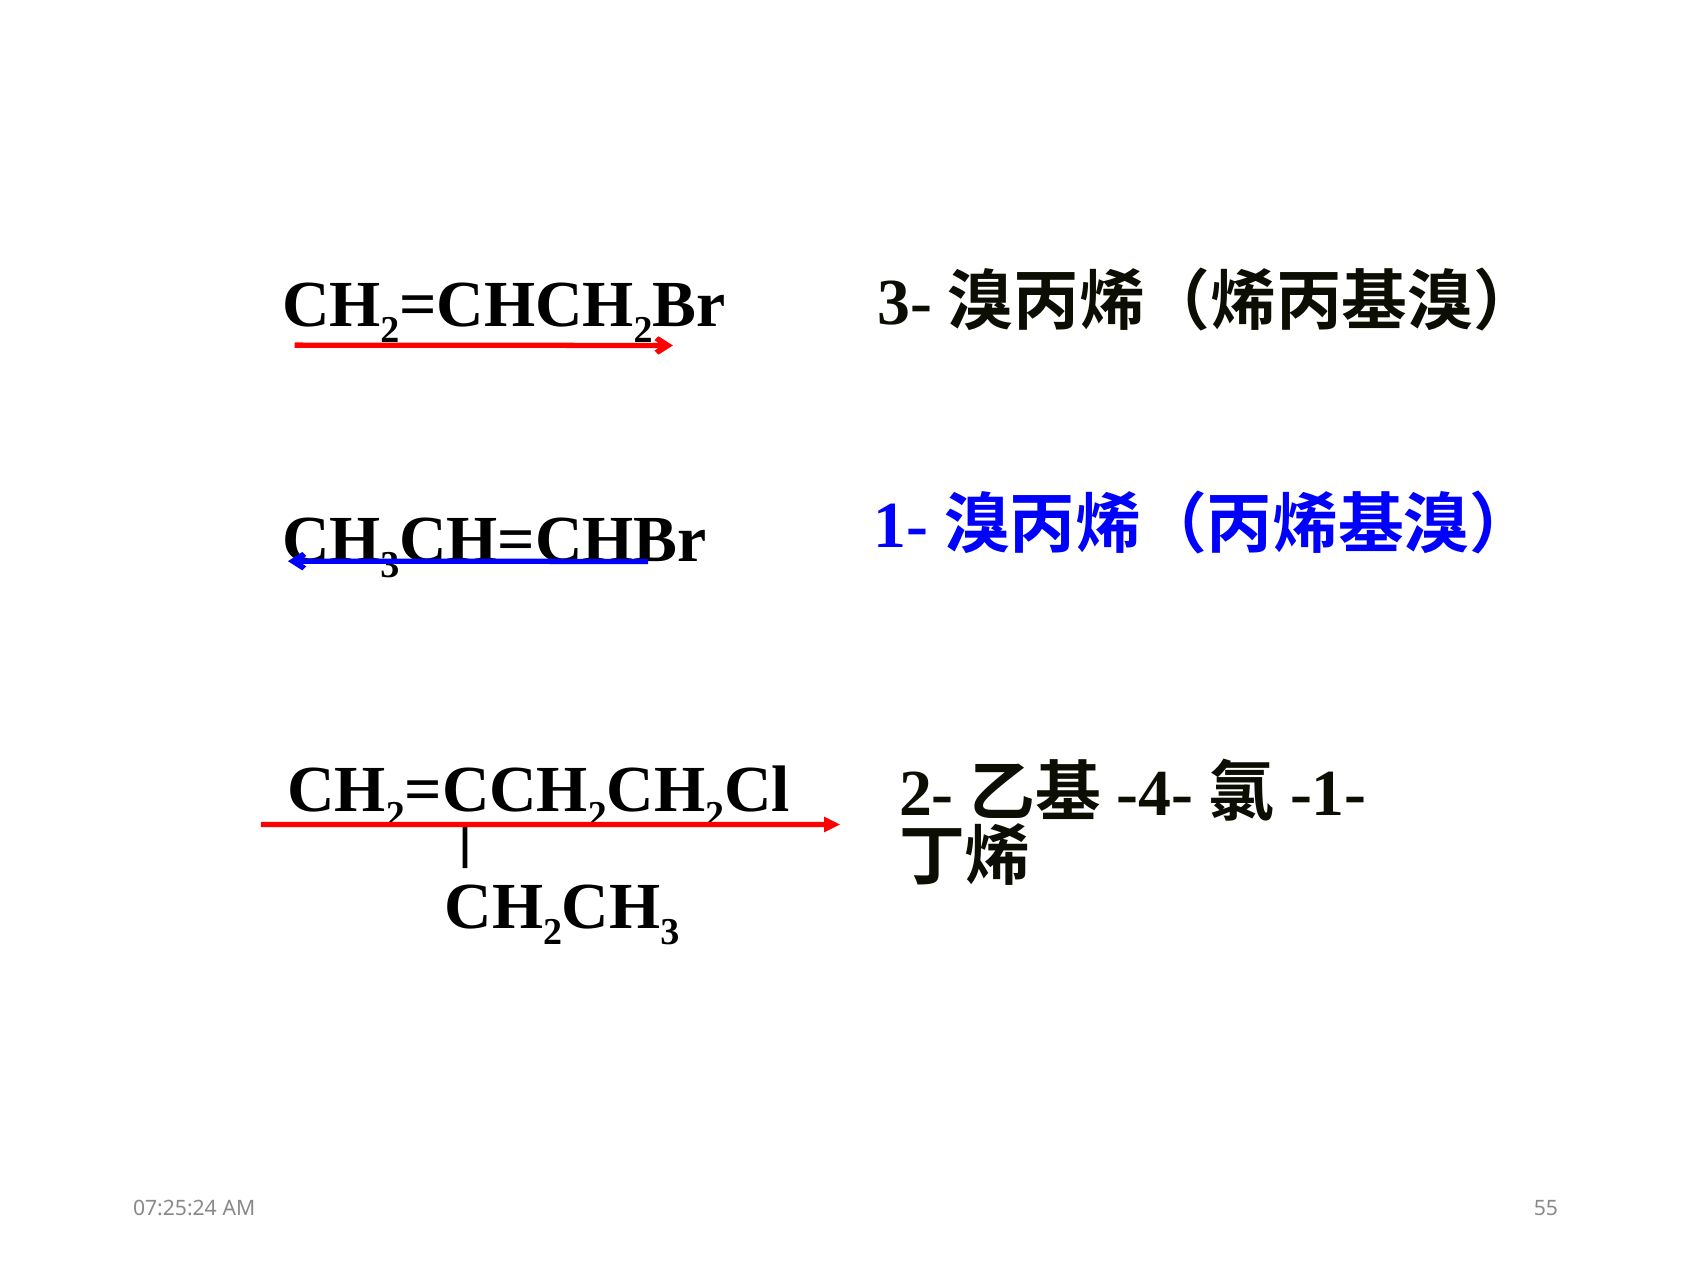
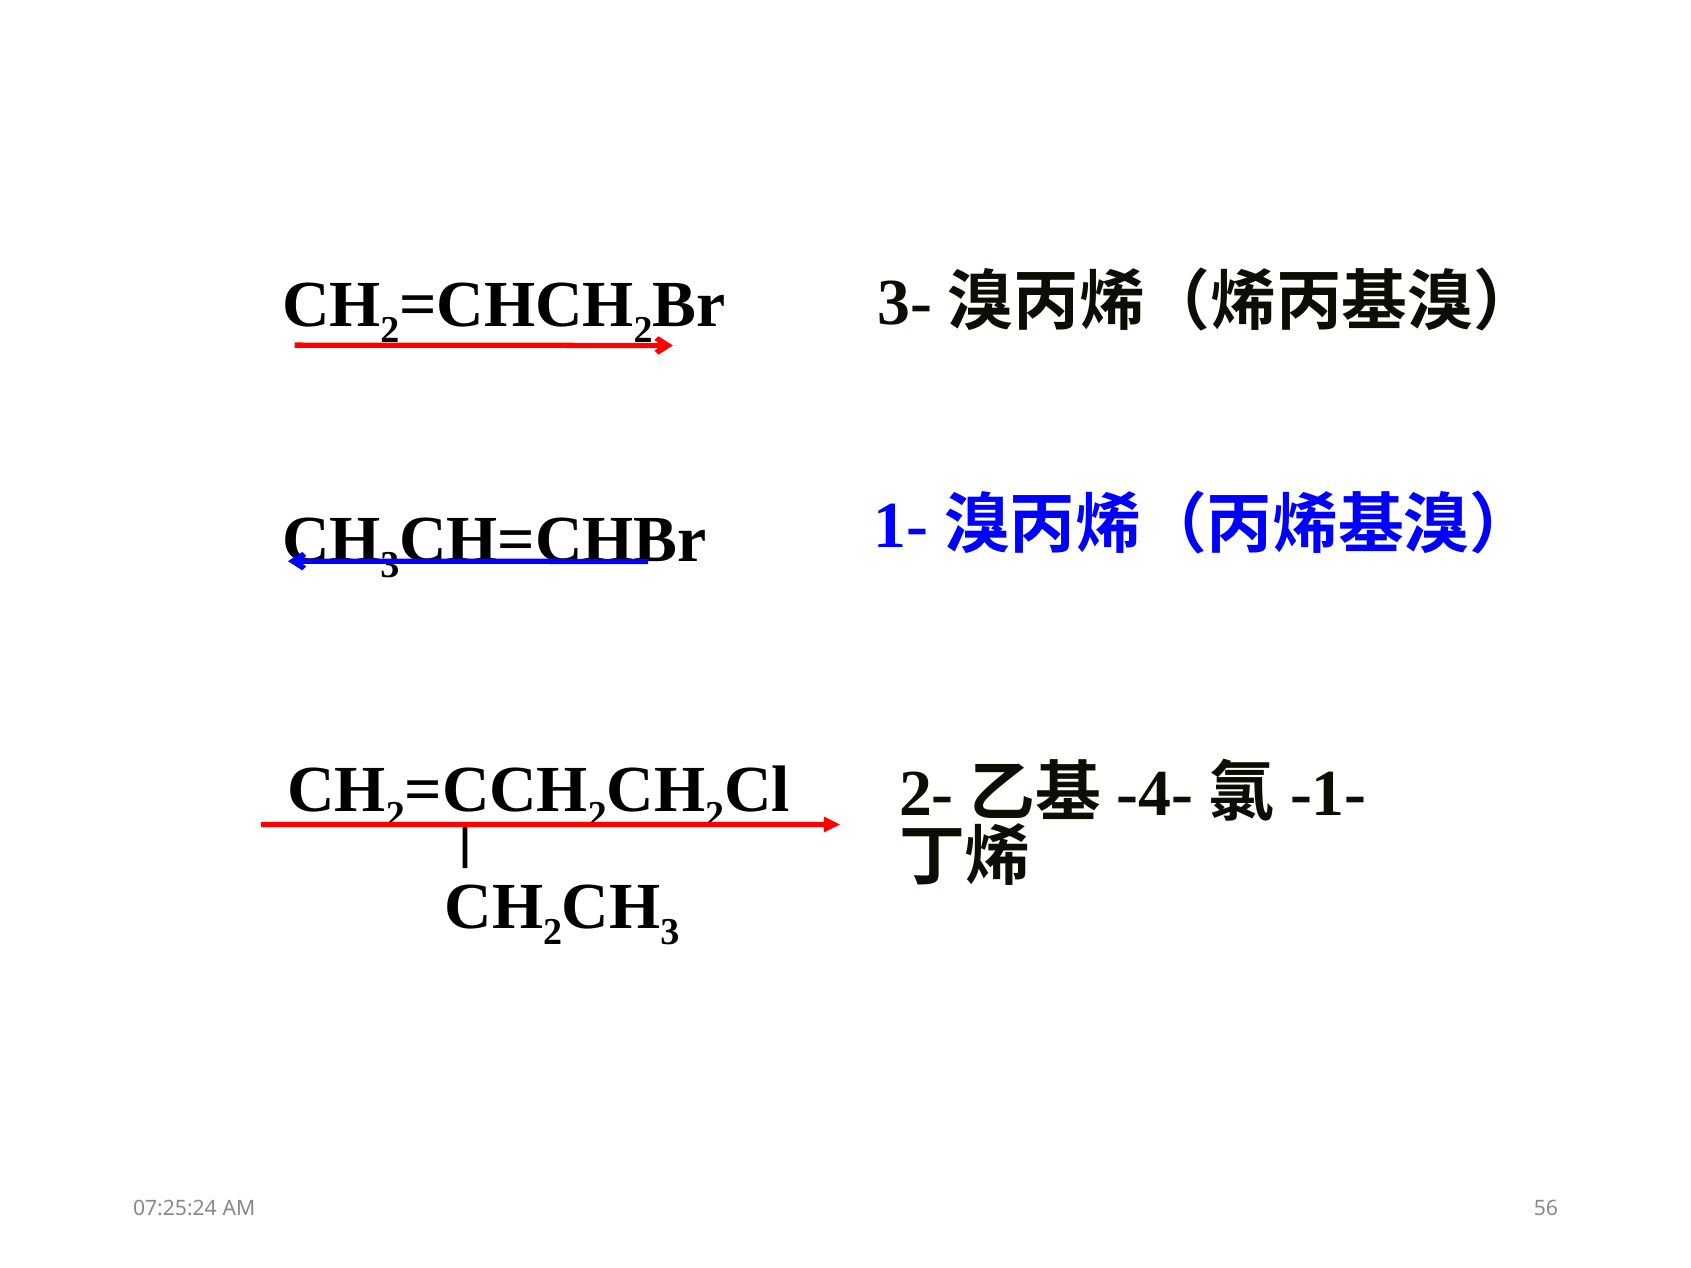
55: 55 -> 56
